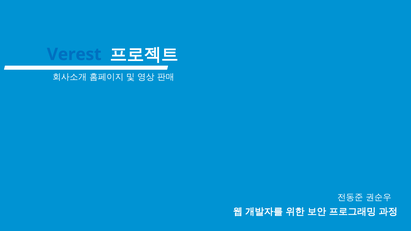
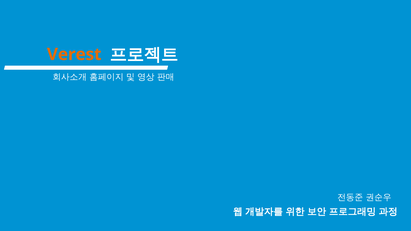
Verest colour: blue -> orange
